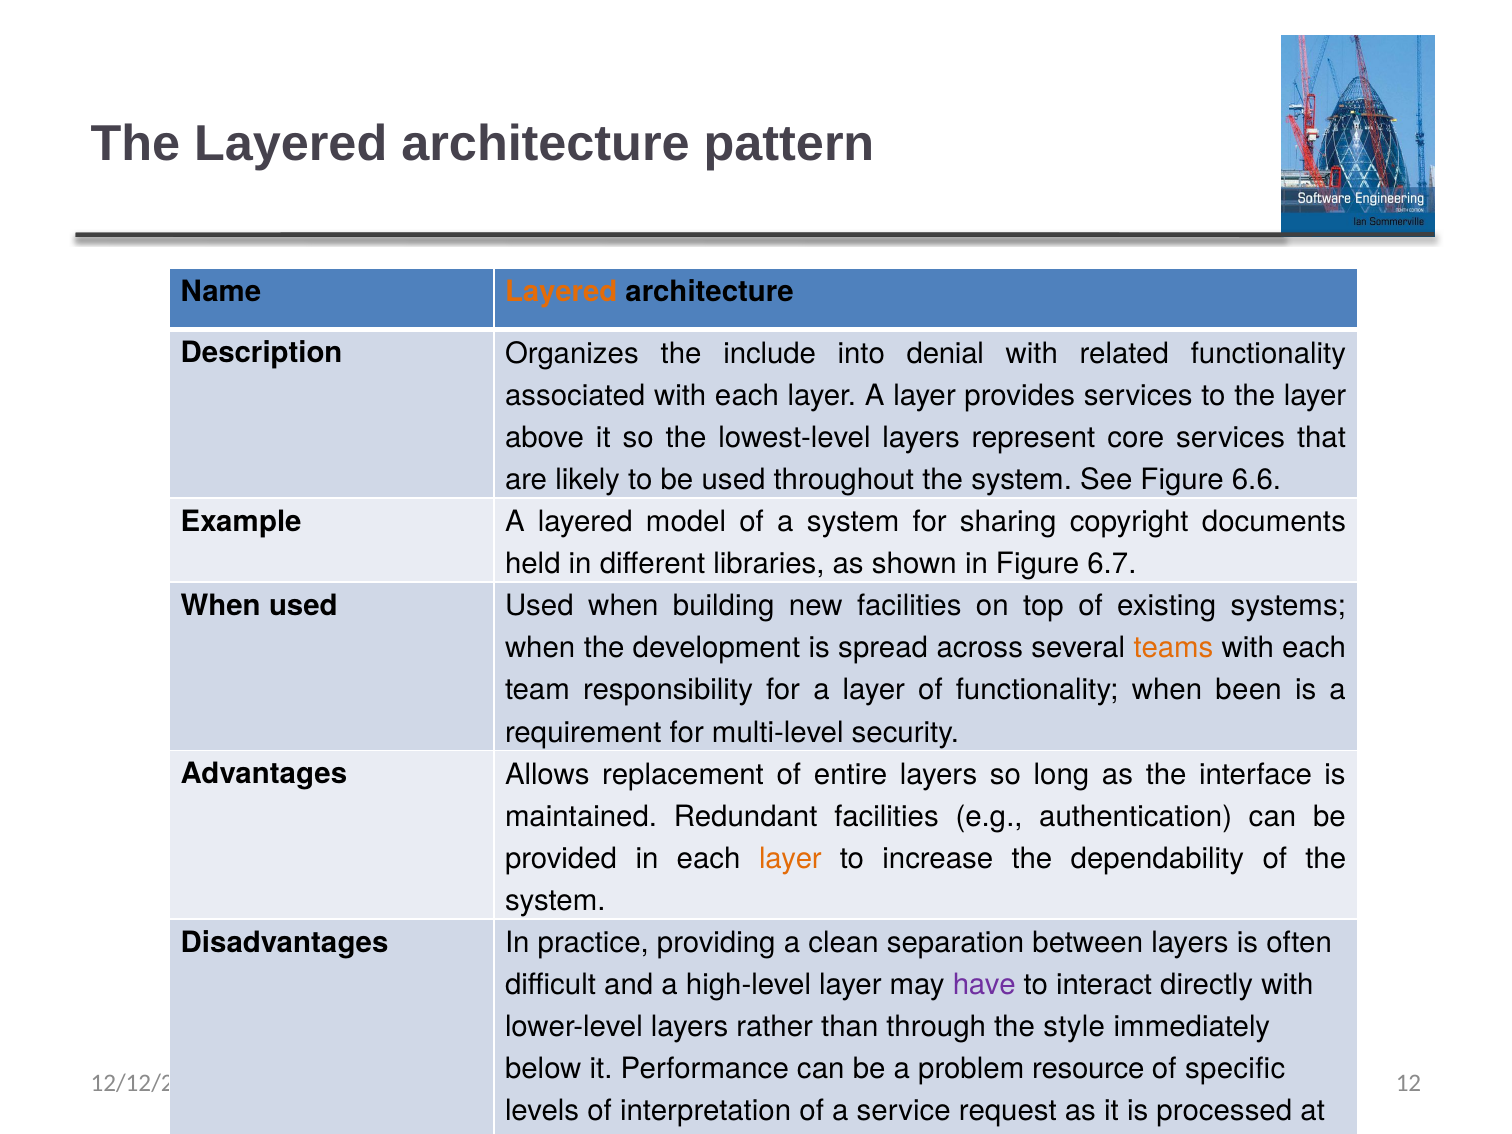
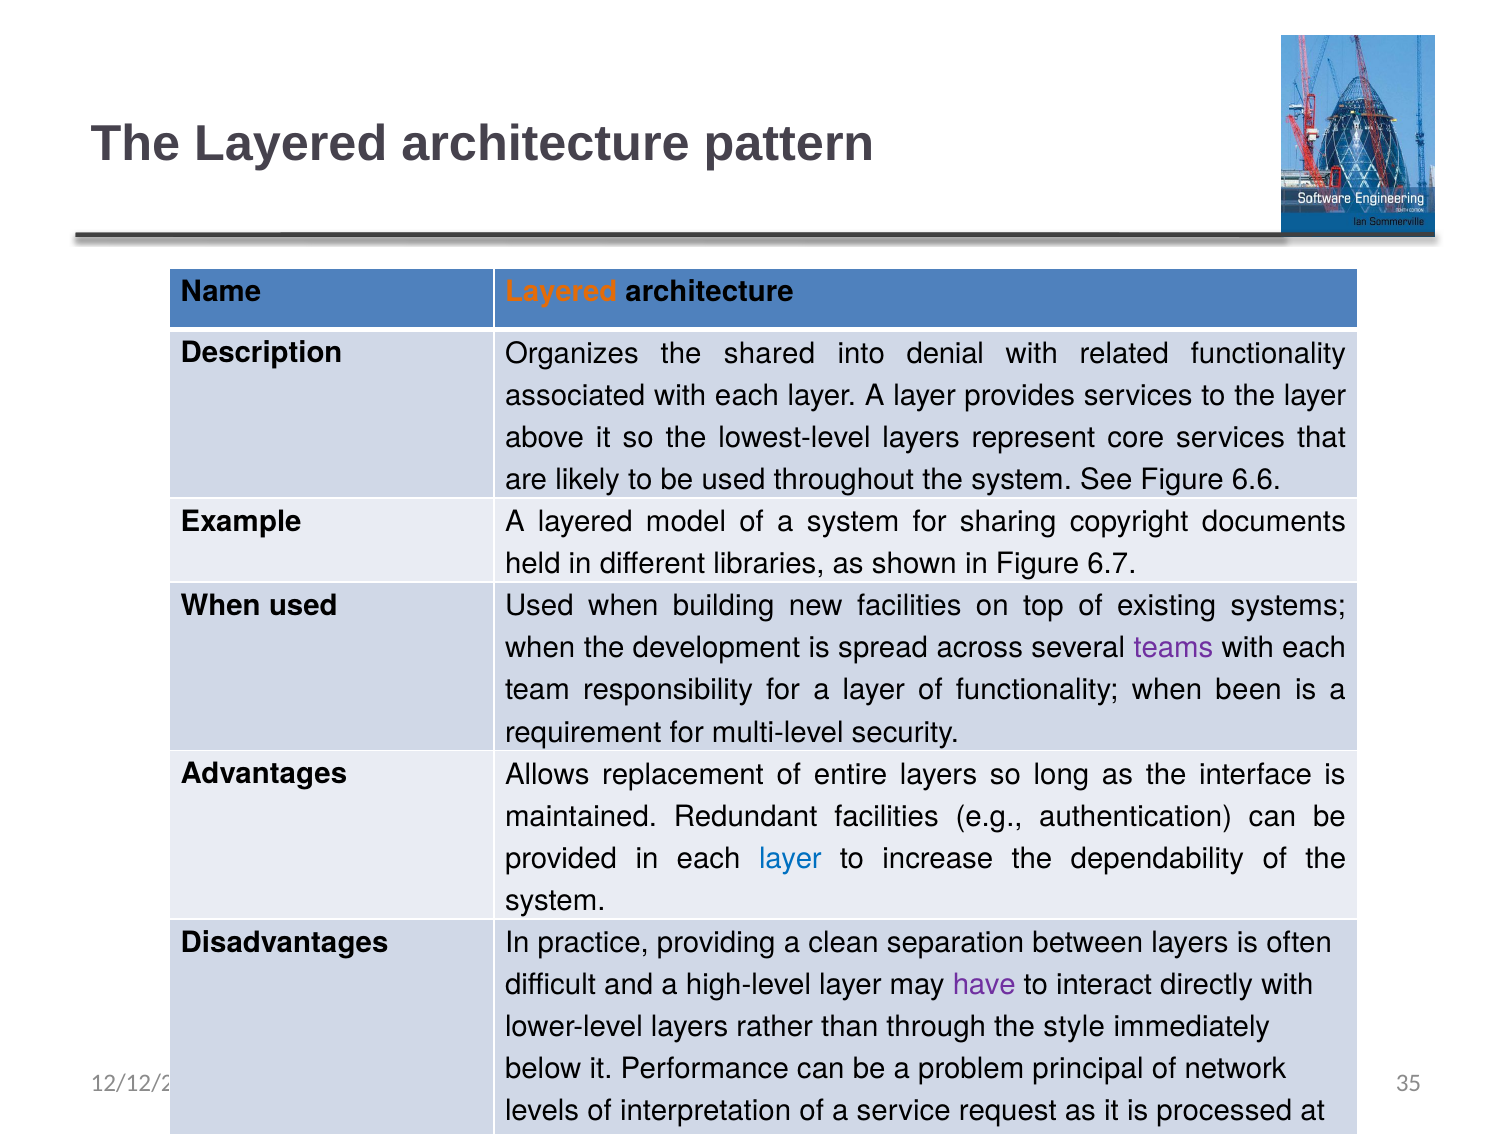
include: include -> shared
teams colour: orange -> purple
layer at (790, 859) colour: orange -> blue
resource: resource -> principal
specific: specific -> network
12: 12 -> 35
